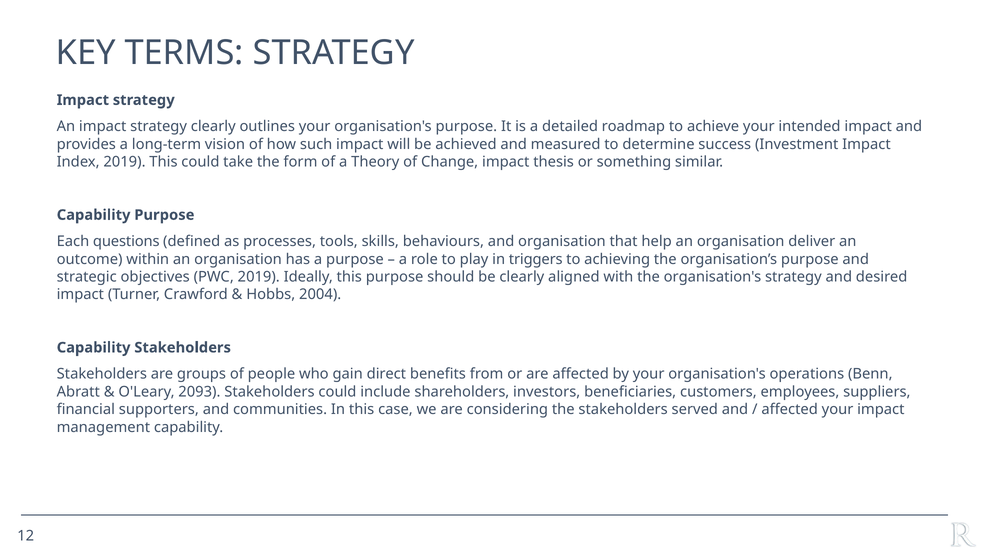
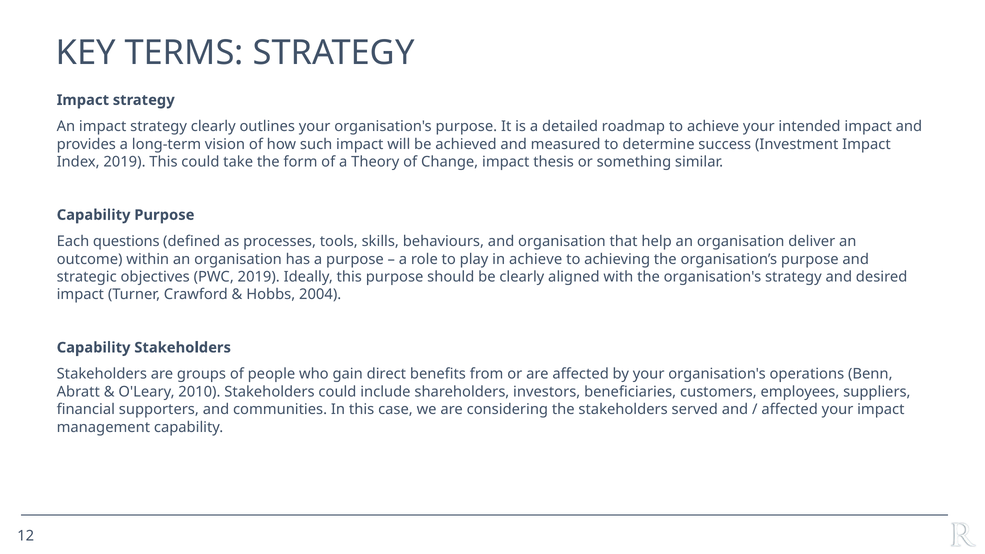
in triggers: triggers -> achieve
2093: 2093 -> 2010
